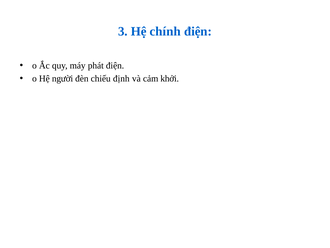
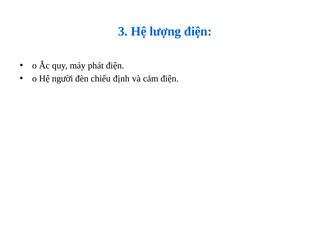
chính: chính -> lượng
cảm khởi: khởi -> điện
